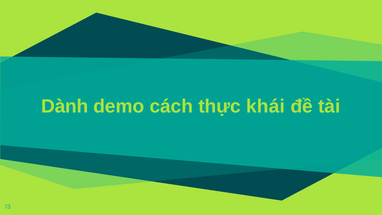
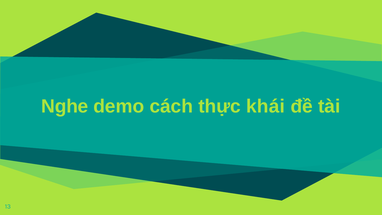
Dành: Dành -> Nghe
